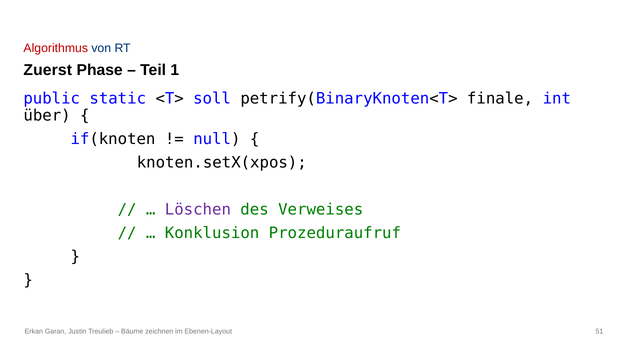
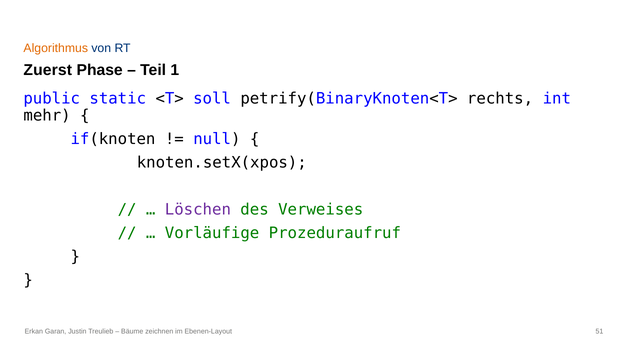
Algorithmus colour: red -> orange
finale: finale -> rechts
über: über -> mehr
Konklusion: Konklusion -> Vorläufige
